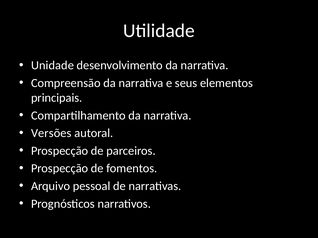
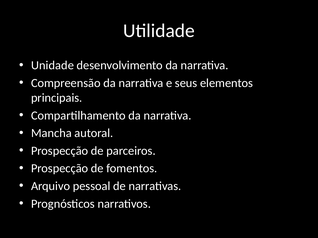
Versões: Versões -> Mancha
